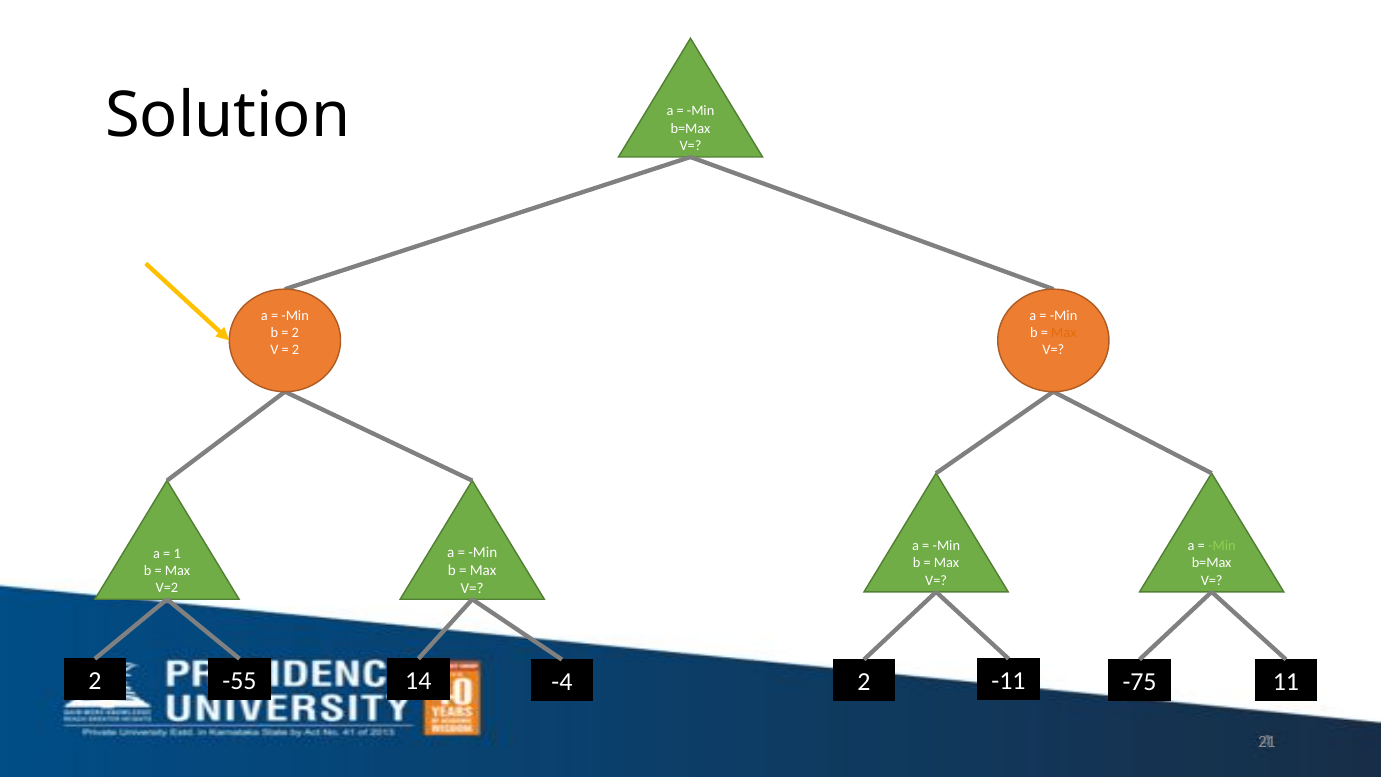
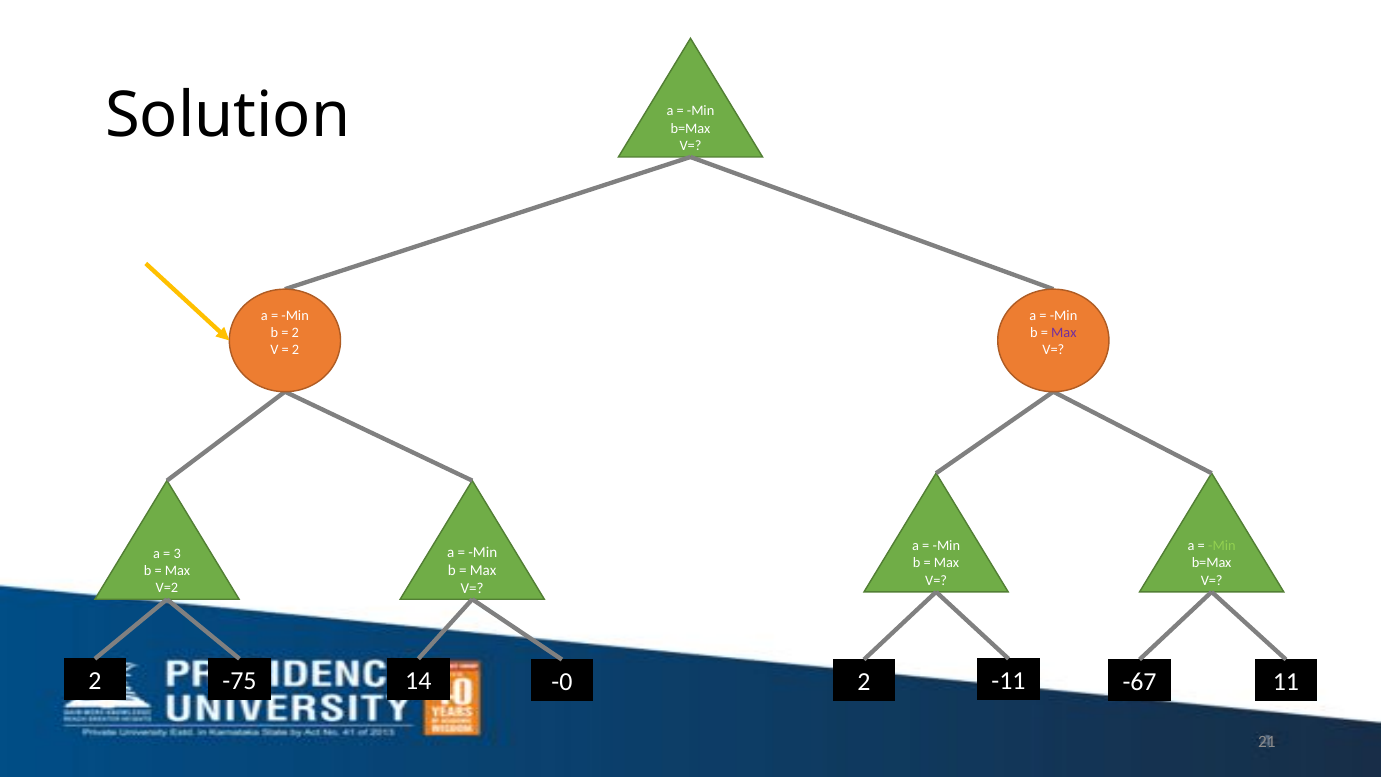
Max at (1064, 333) colour: orange -> purple
1: 1 -> 3
-55: -55 -> -75
-4: -4 -> -0
-75: -75 -> -67
